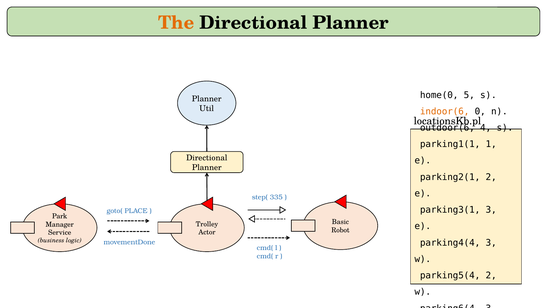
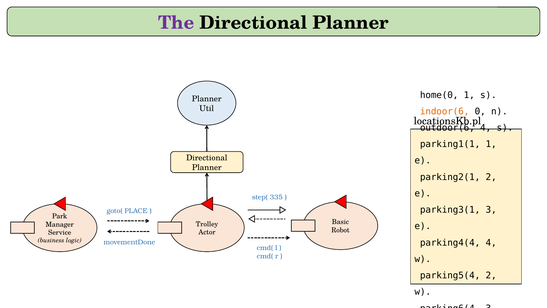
The colour: orange -> purple
home(0 5: 5 -> 1
parking4(4 3: 3 -> 4
